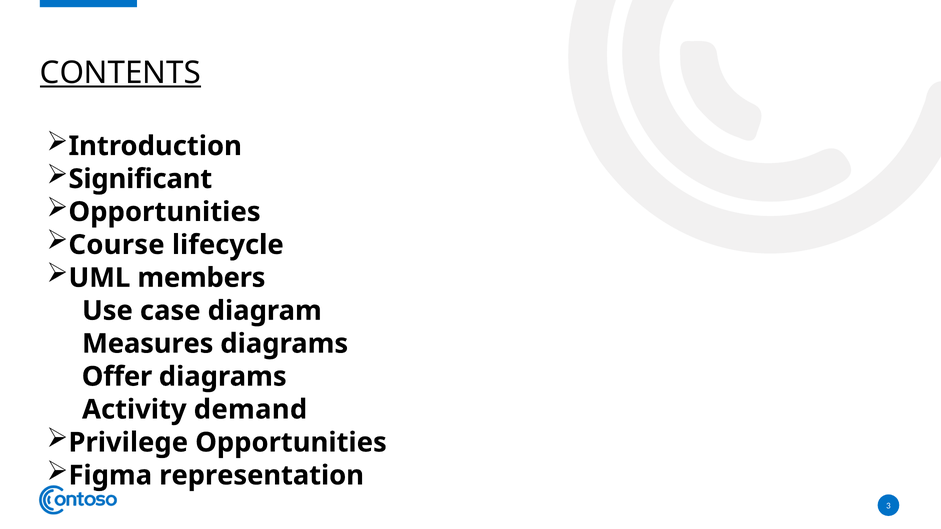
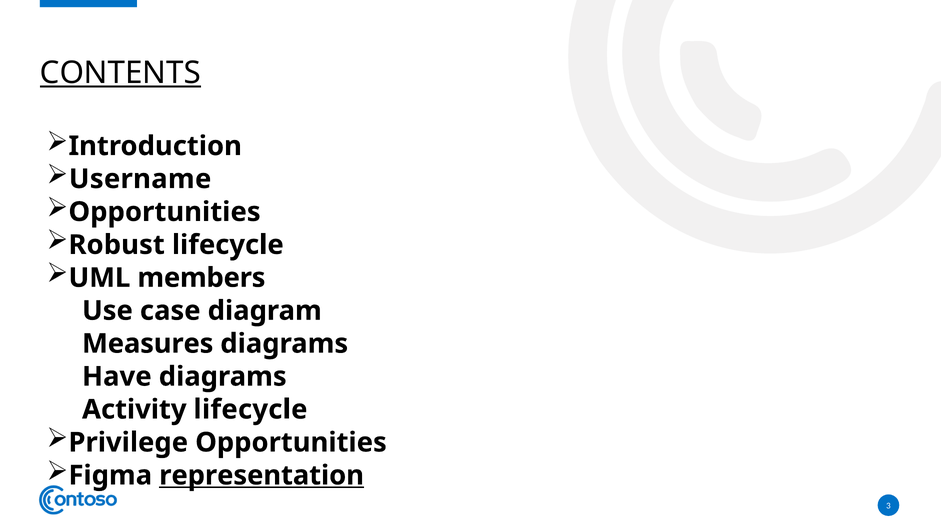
Significant: Significant -> Username
Course: Course -> Robust
Offer: Offer -> Have
Activity demand: demand -> lifecycle
representation underline: none -> present
